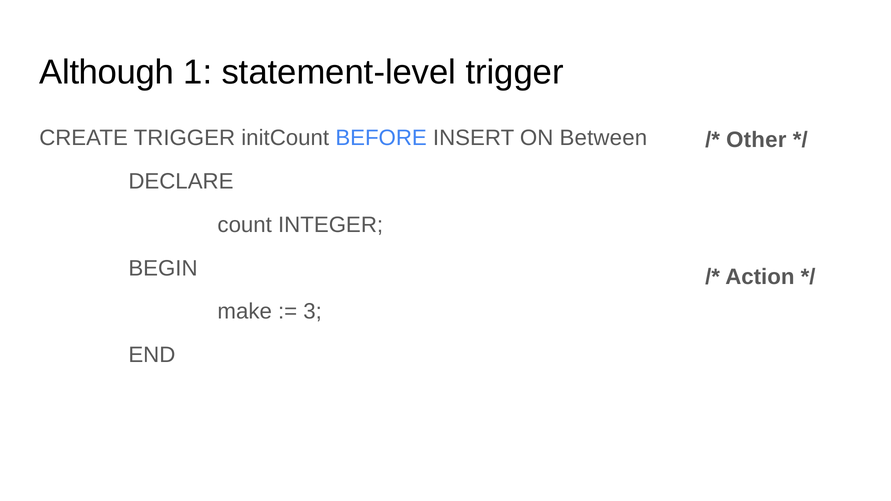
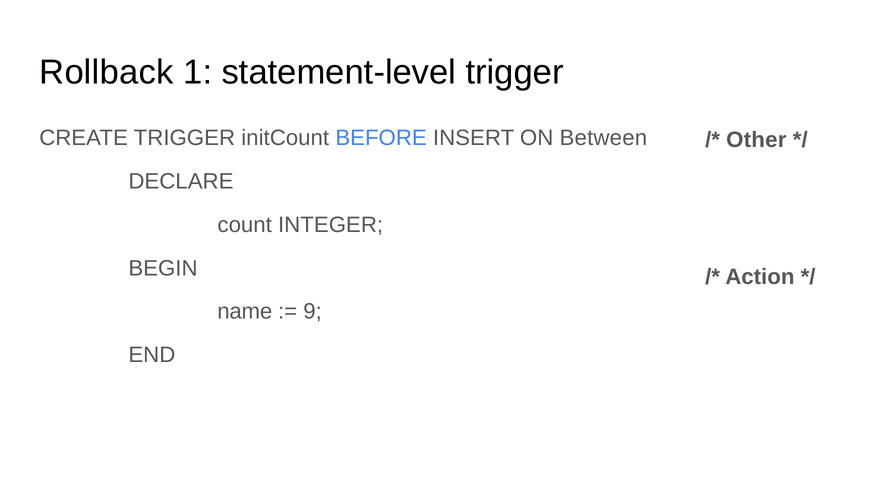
Although: Although -> Rollback
make: make -> name
3: 3 -> 9
